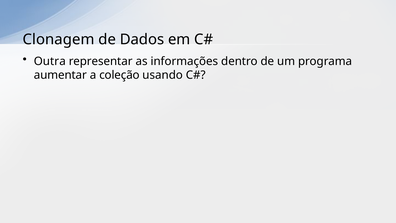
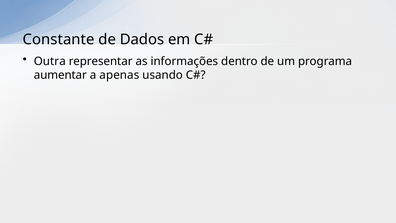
Clonagem: Clonagem -> Constante
coleção: coleção -> apenas
